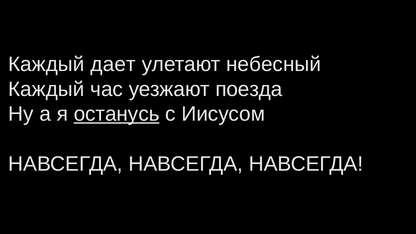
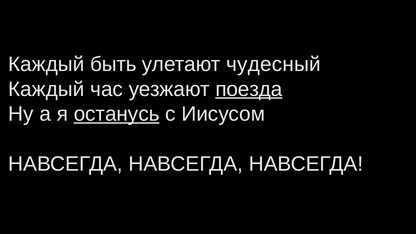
дает: дает -> быть
небесный: небесный -> чудесный
поезда underline: none -> present
